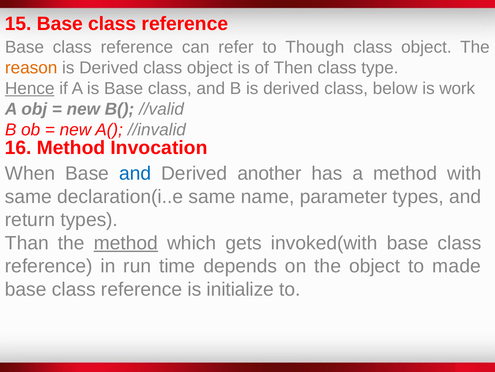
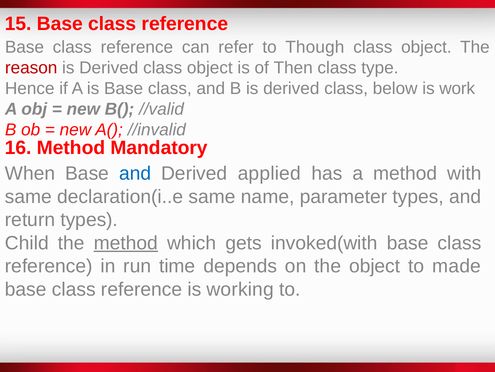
reason colour: orange -> red
Hence underline: present -> none
Invocation: Invocation -> Mandatory
another: another -> applied
Than: Than -> Child
initialize: initialize -> working
